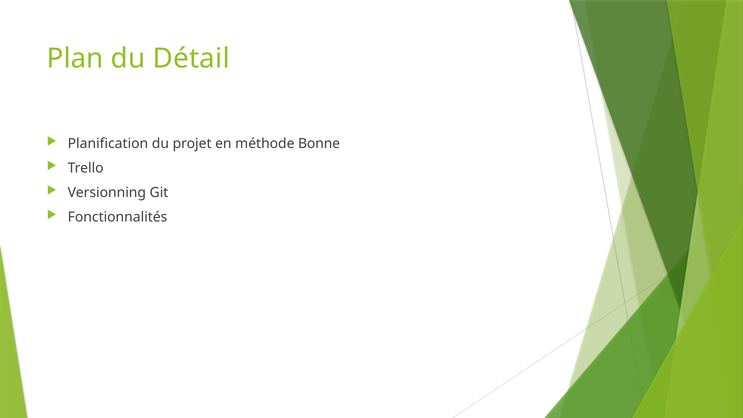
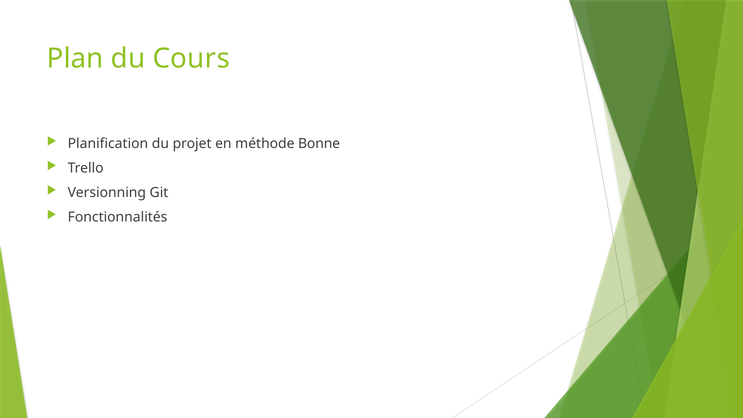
Détail: Détail -> Cours
